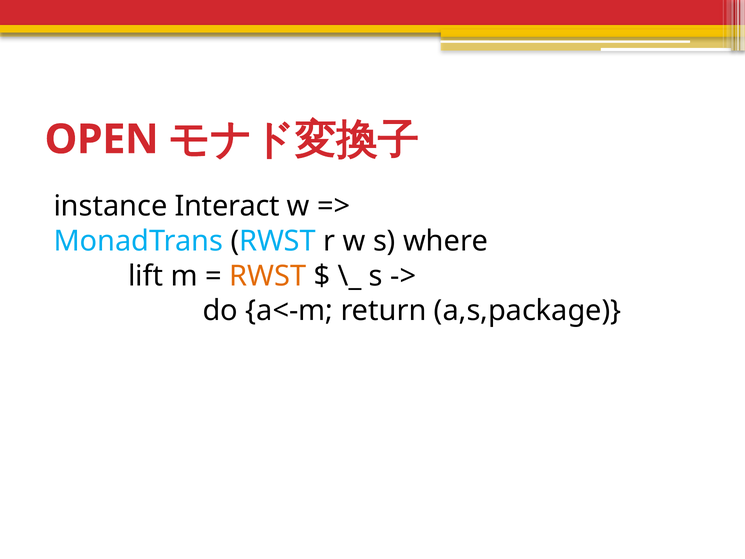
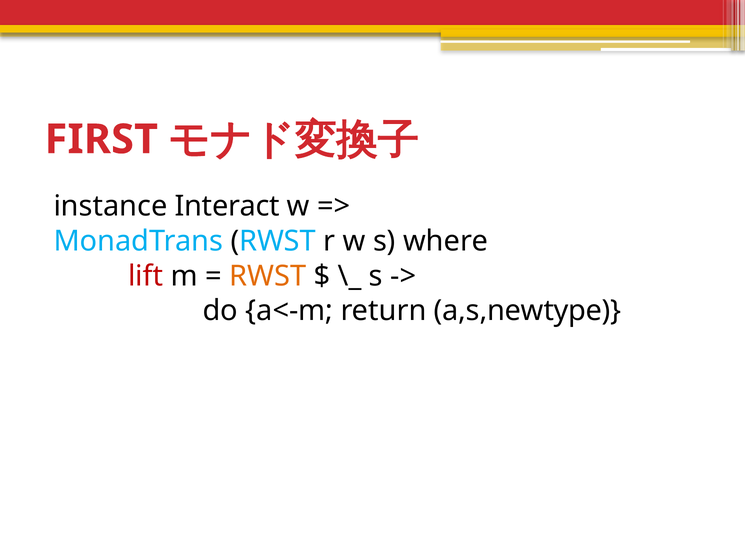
OPEN: OPEN -> FIRST
lift colour: black -> red
a,s,package: a,s,package -> a,s,newtype
